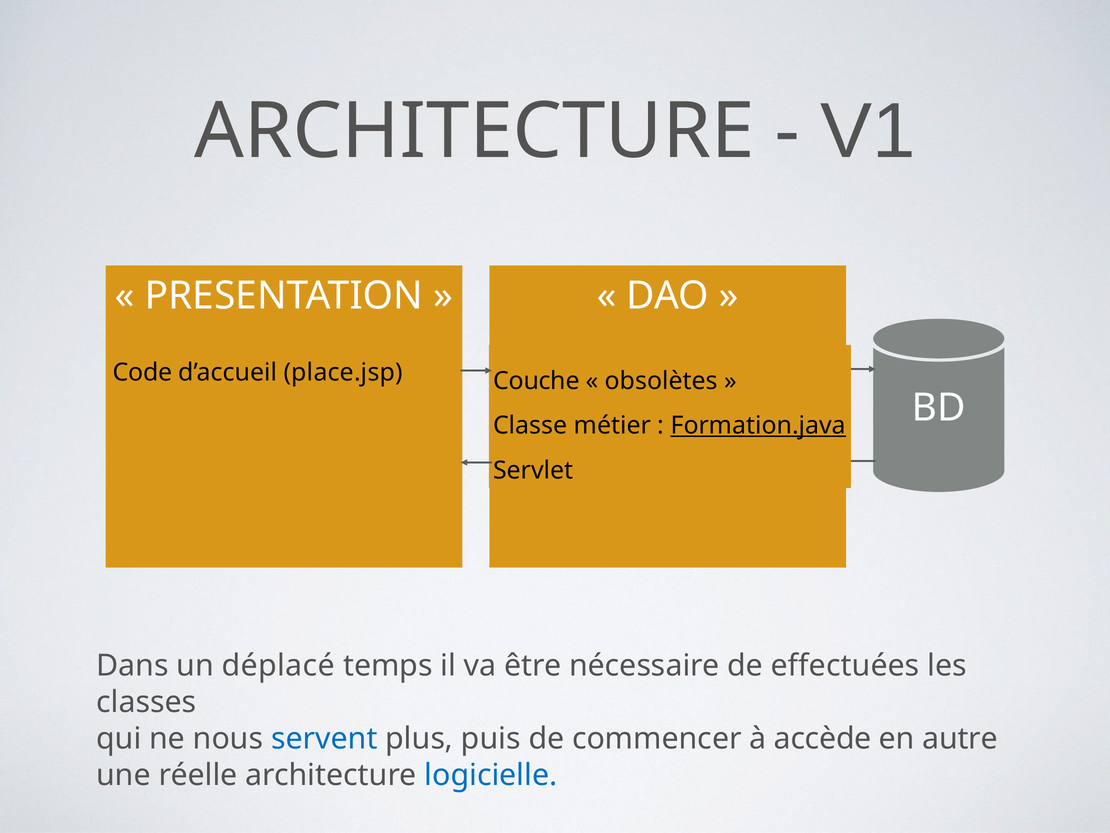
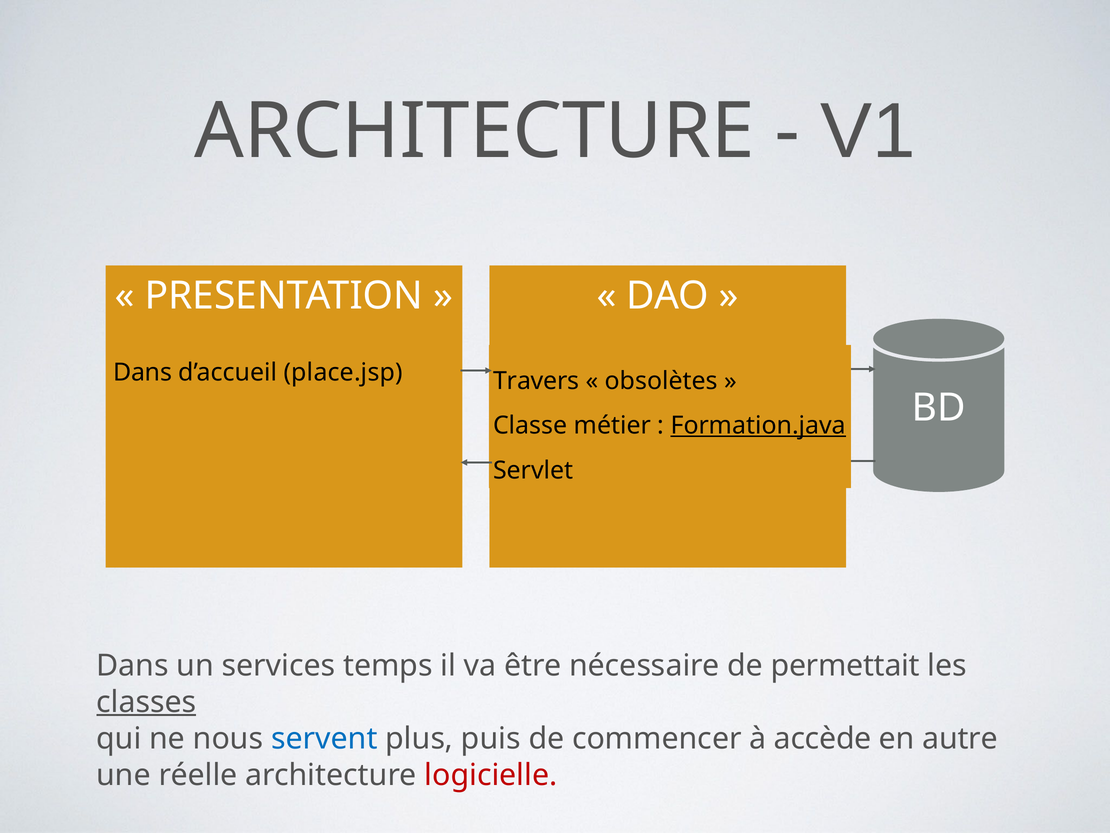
Code at (143, 372): Code -> Dans
Couche: Couche -> Travers
déplacé: déplacé -> services
effectuées: effectuées -> permettait
classes underline: none -> present
logicielle colour: blue -> red
